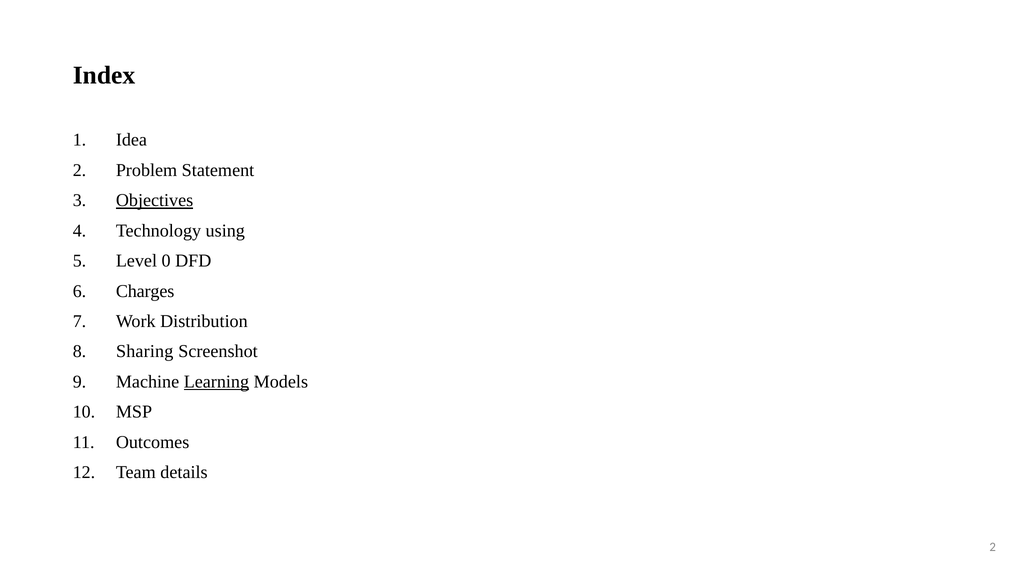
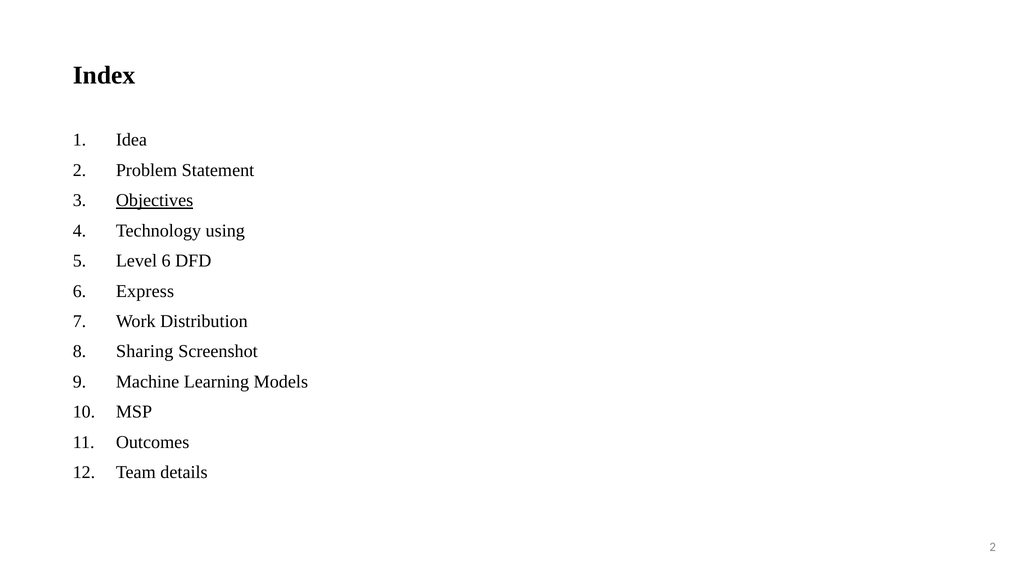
Level 0: 0 -> 6
Charges: Charges -> Express
Learning underline: present -> none
